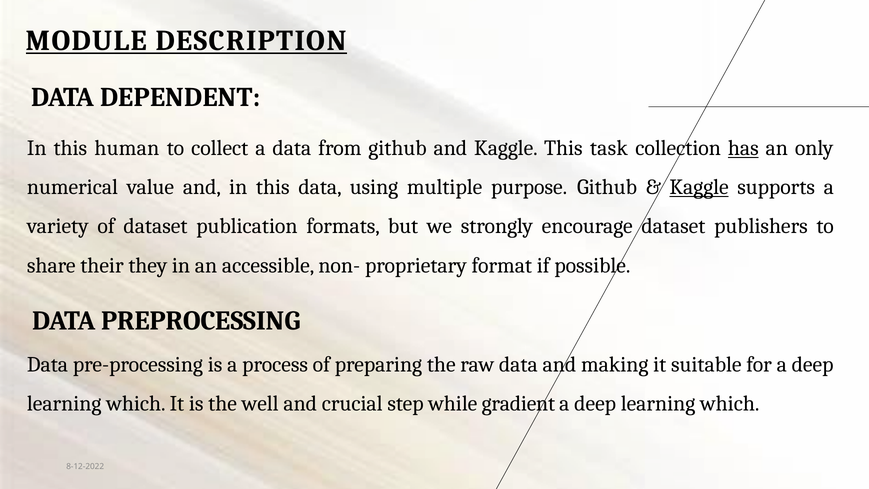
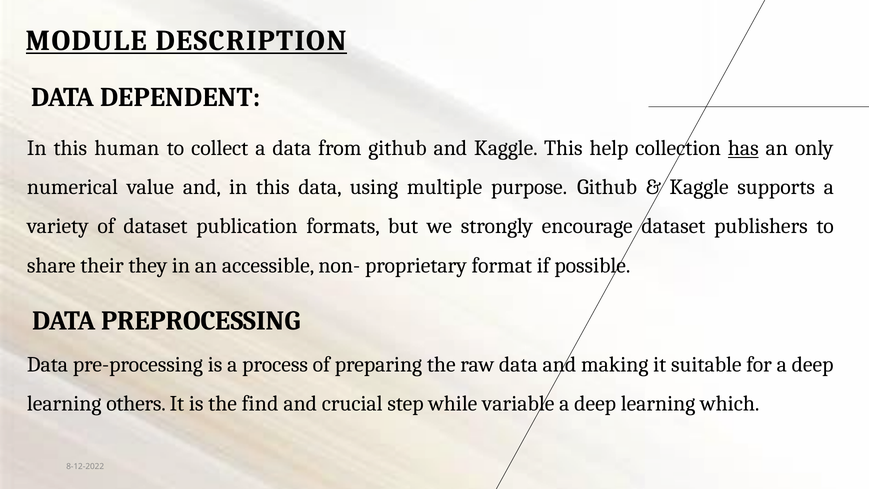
task: task -> help
Kaggle at (699, 187) underline: present -> none
which at (136, 404): which -> others
well: well -> find
gradient: gradient -> variable
